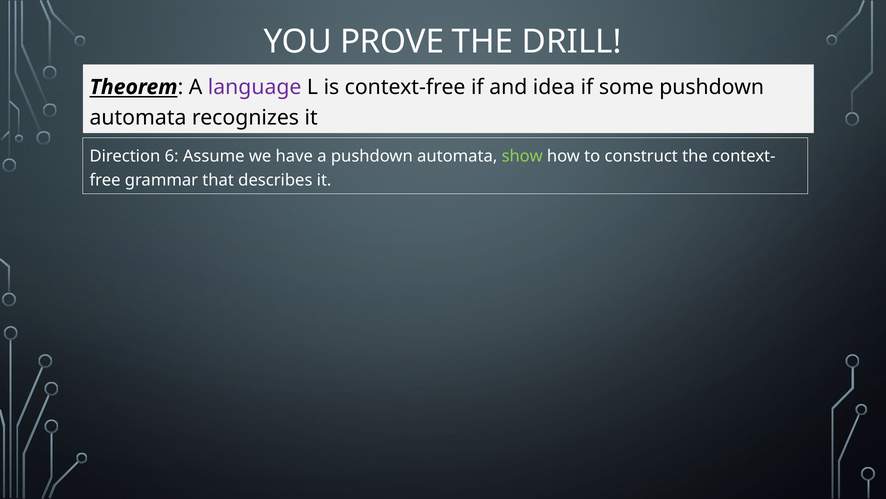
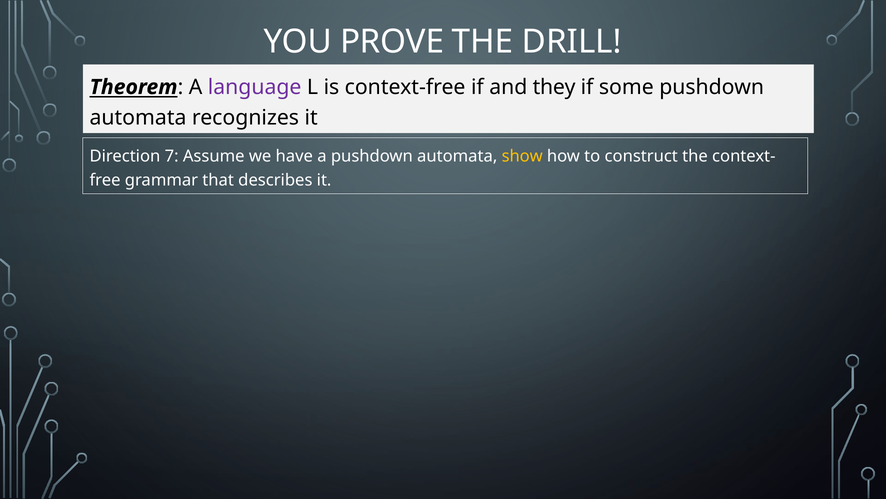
idea: idea -> they
6: 6 -> 7
show colour: light green -> yellow
